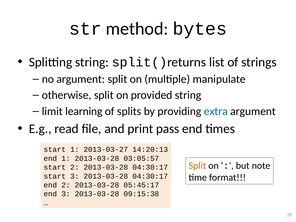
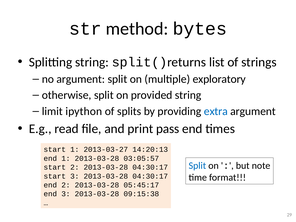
manipulate: manipulate -> exploratory
learning: learning -> ipython
Split at (197, 166) colour: orange -> blue
